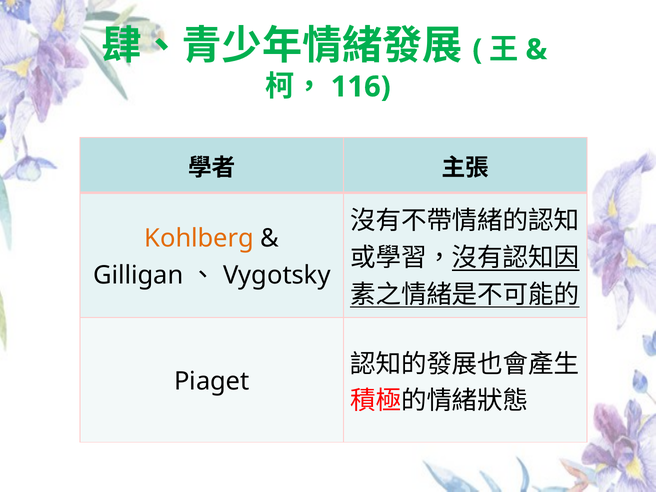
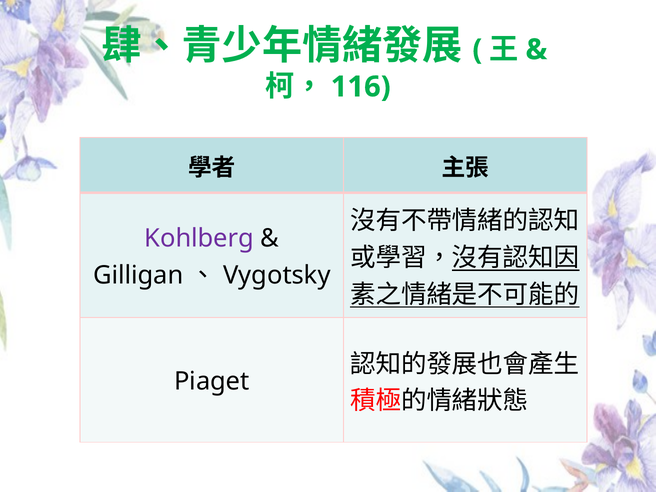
Kohlberg colour: orange -> purple
